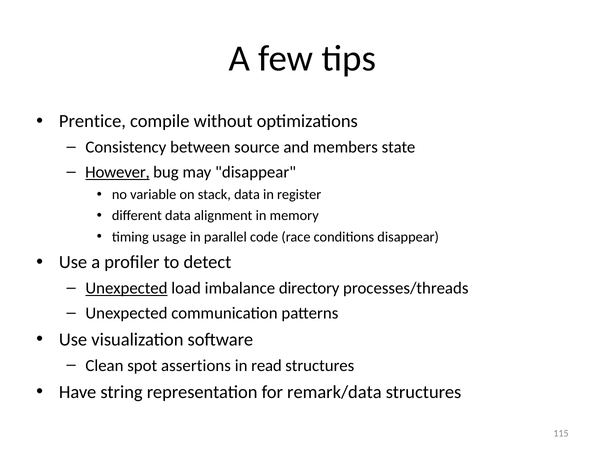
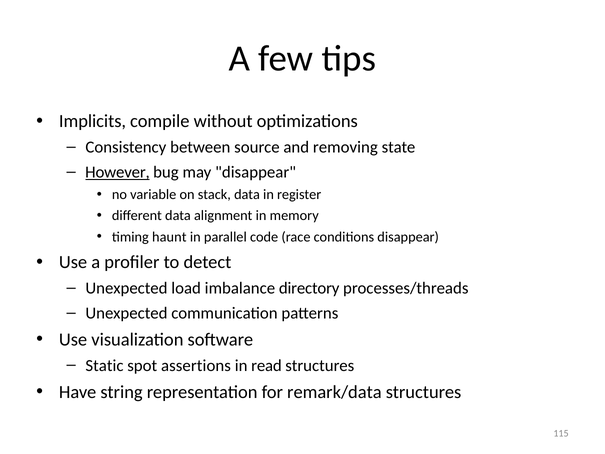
Prentice: Prentice -> Implicits
members: members -> removing
usage: usage -> haunt
Unexpected at (126, 288) underline: present -> none
Clean: Clean -> Static
